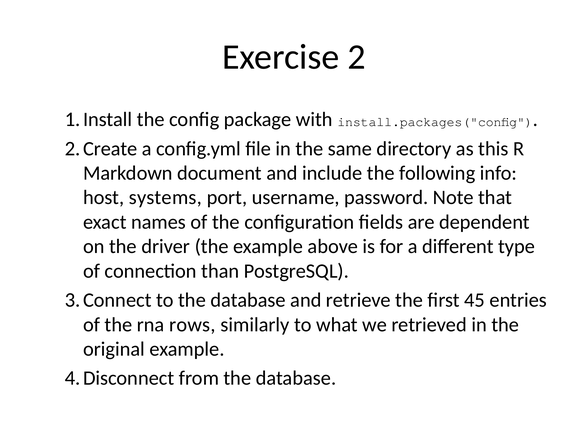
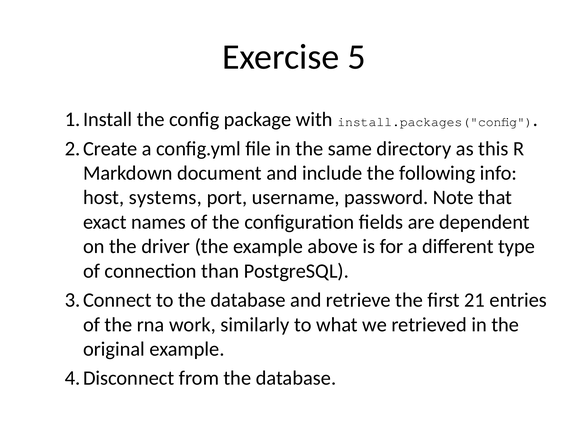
2: 2 -> 5
45: 45 -> 21
rows: rows -> work
